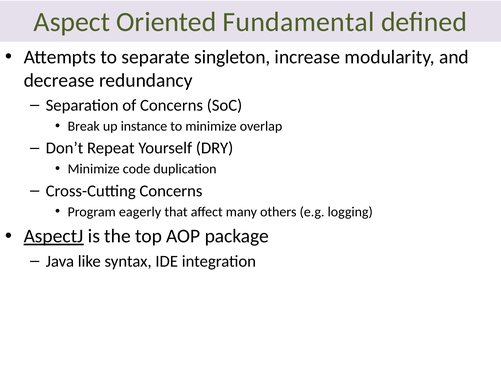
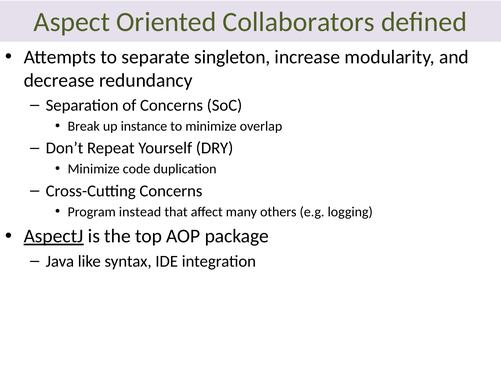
Fundamental: Fundamental -> Collaborators
eagerly: eagerly -> instead
